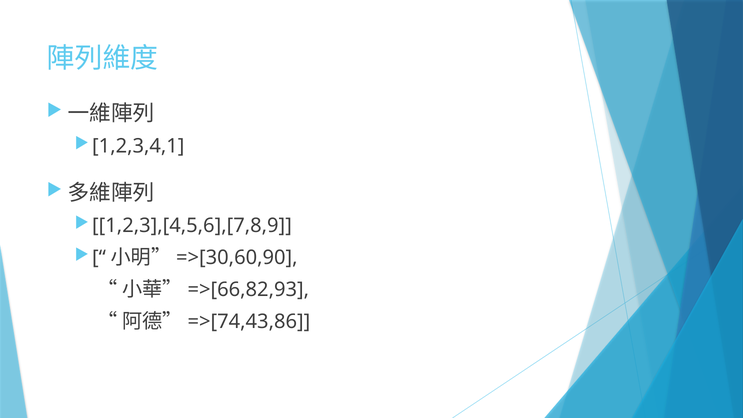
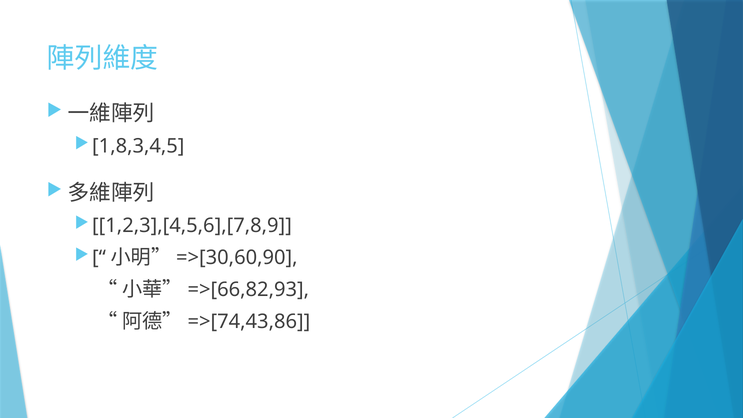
1,2,3,4,1: 1,2,3,4,1 -> 1,8,3,4,5
